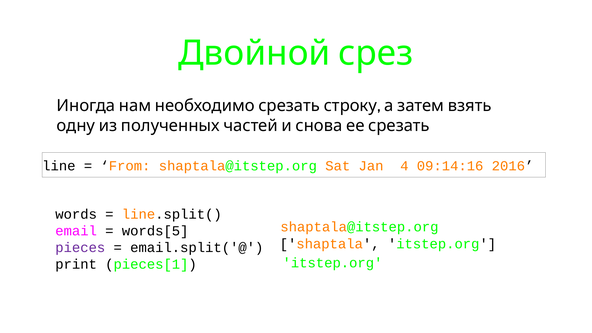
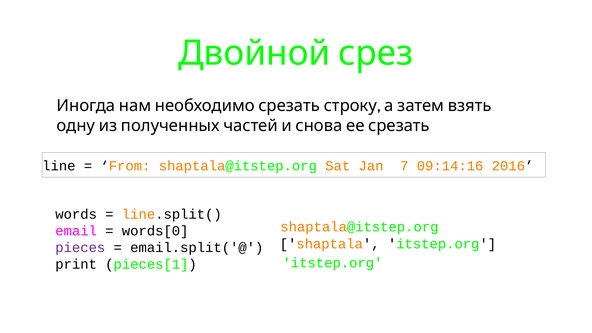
4: 4 -> 7
words[5: words[5 -> words[0
